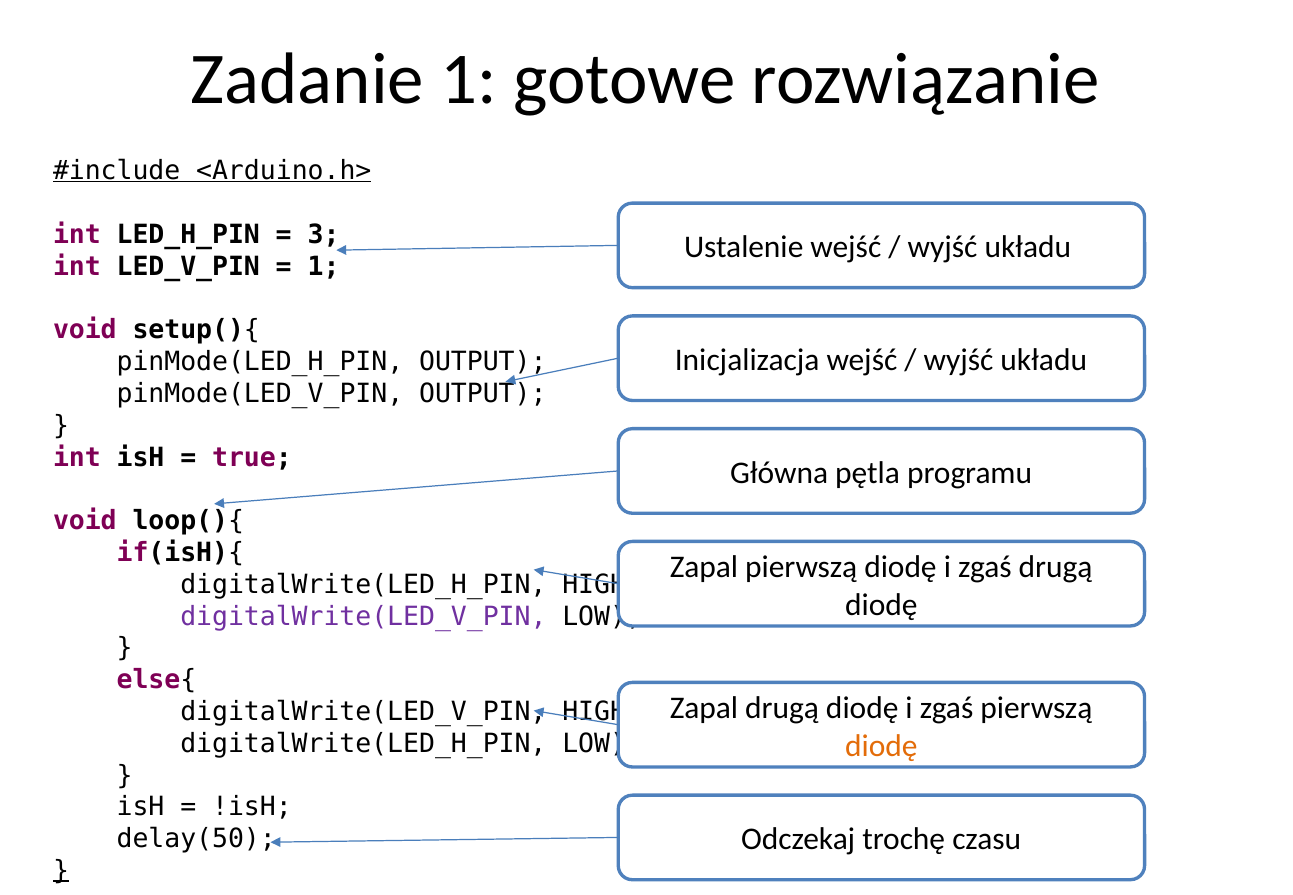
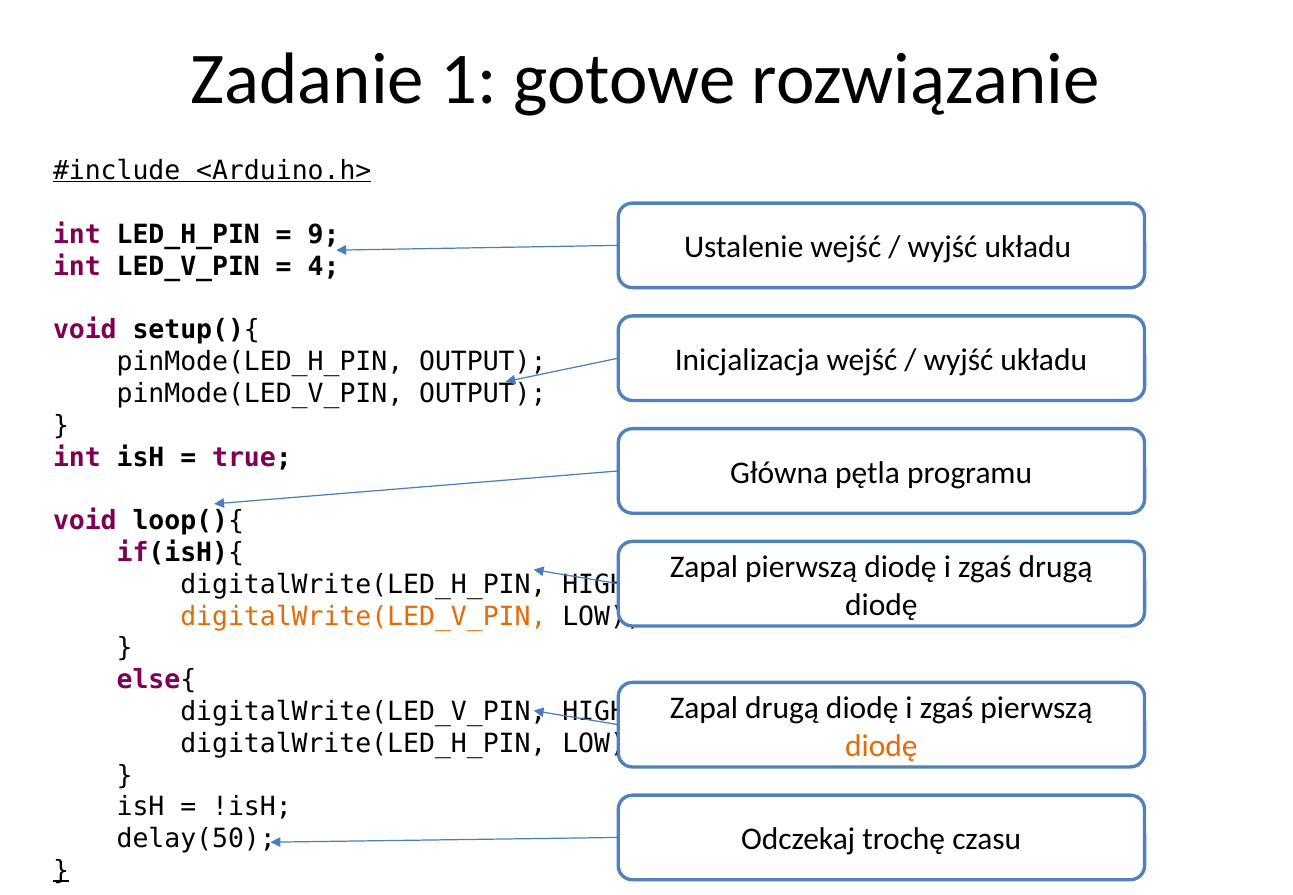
3: 3 -> 9
1 at (324, 267): 1 -> 4
digitalWrite(LED_V_PIN at (363, 616) colour: purple -> orange
